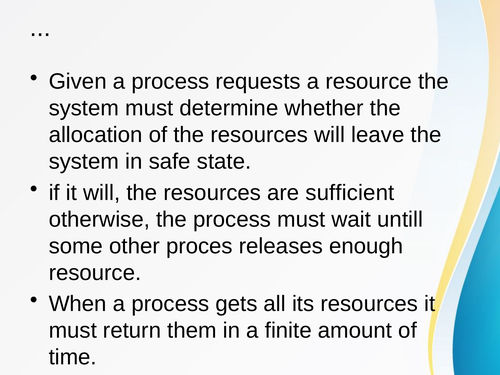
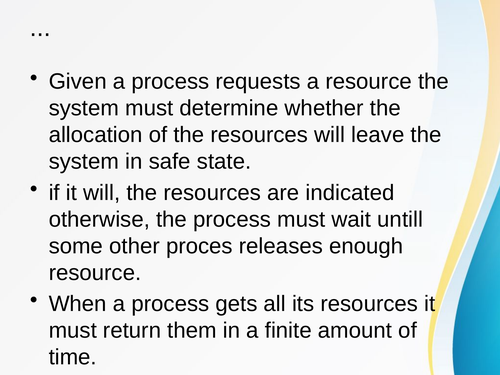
sufficient: sufficient -> indicated
